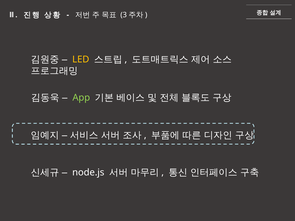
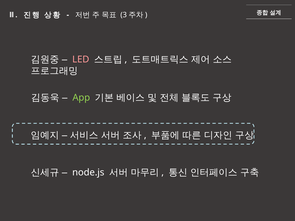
LED colour: yellow -> pink
